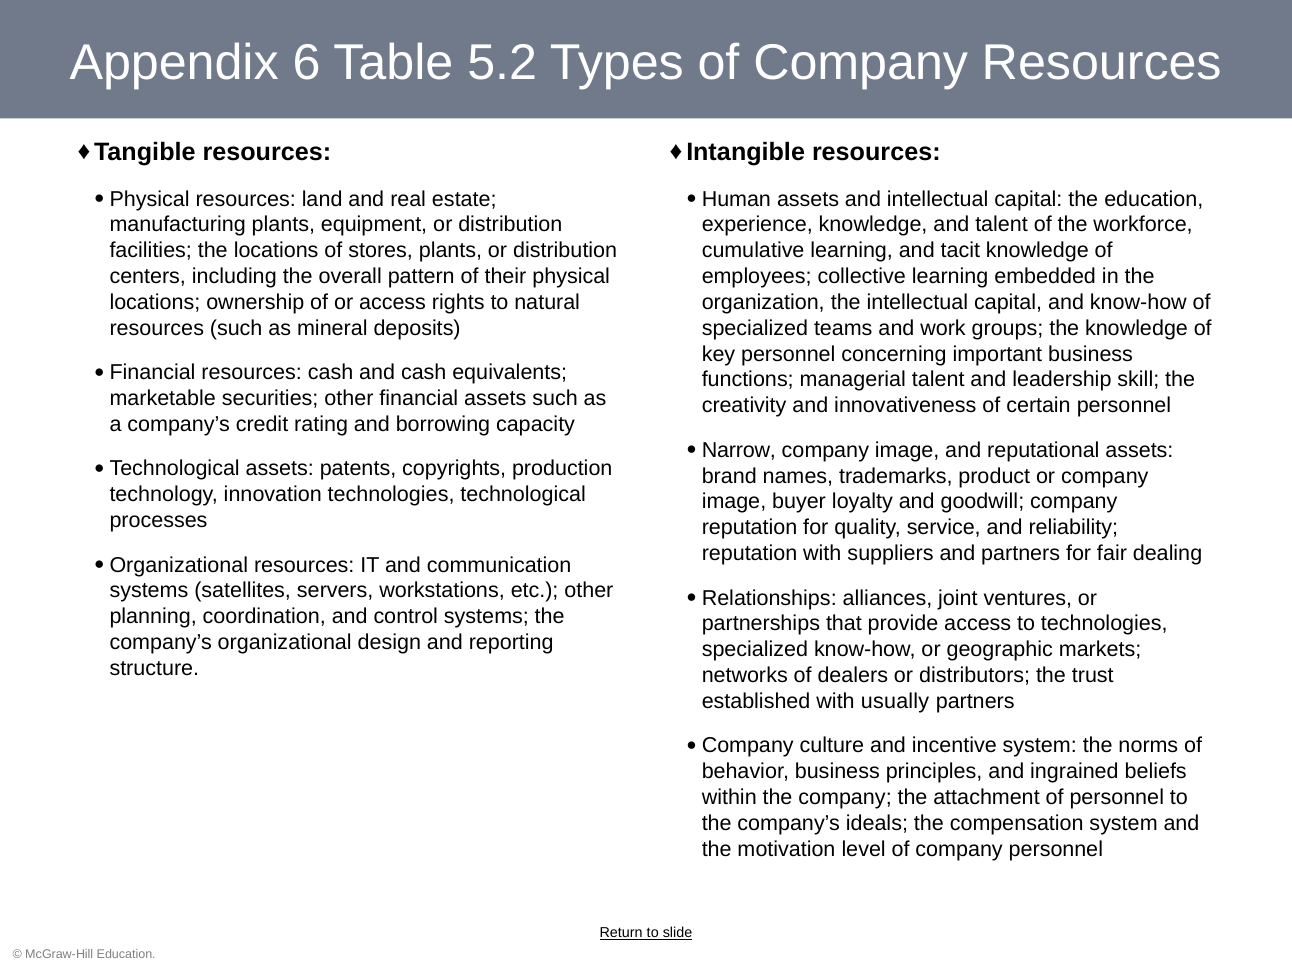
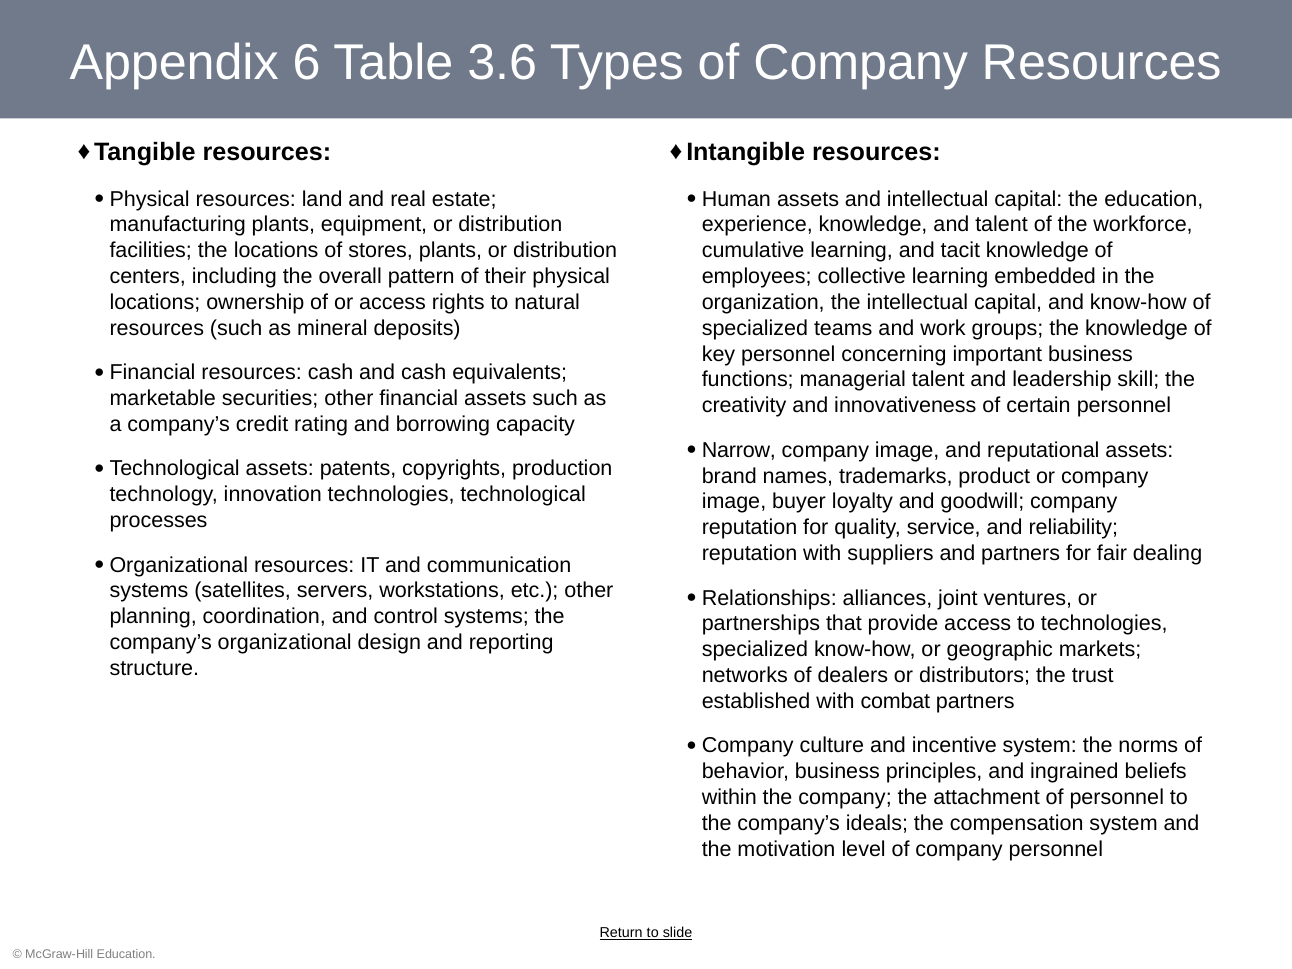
5.2: 5.2 -> 3.6
usually: usually -> combat
